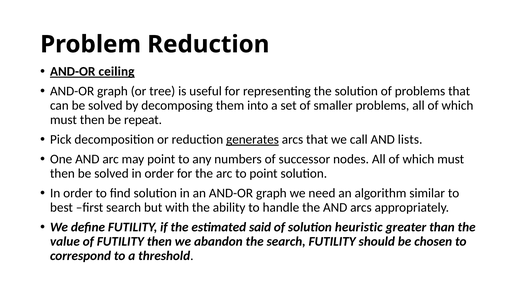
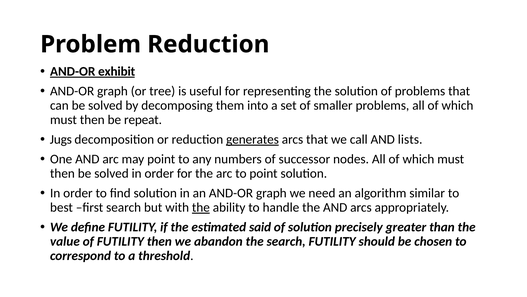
ceiling: ceiling -> exhibit
Pick: Pick -> Jugs
the at (201, 207) underline: none -> present
heuristic: heuristic -> precisely
